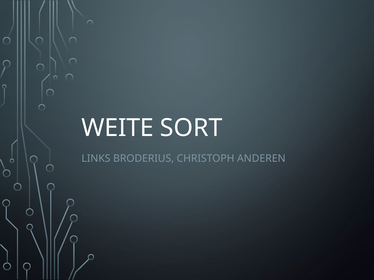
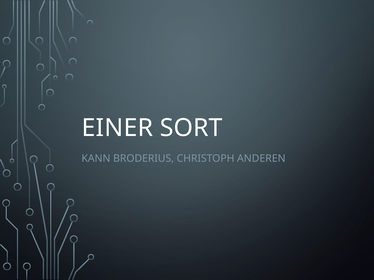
WEITE: WEITE -> EINER
LINKS: LINKS -> KANN
